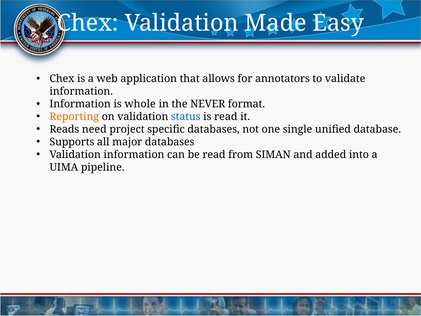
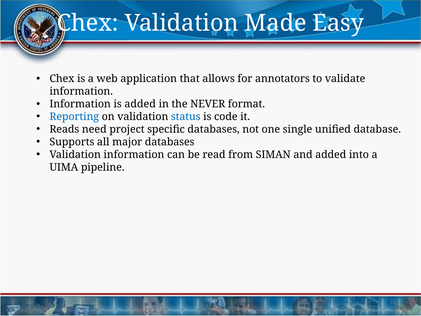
is whole: whole -> added
Reporting colour: orange -> blue
is read: read -> code
